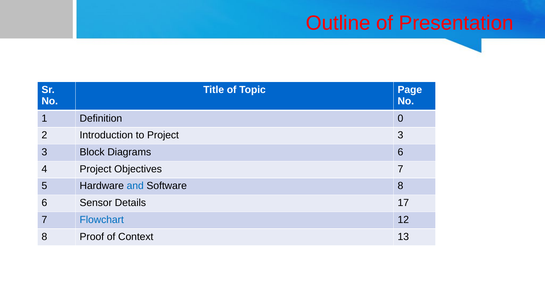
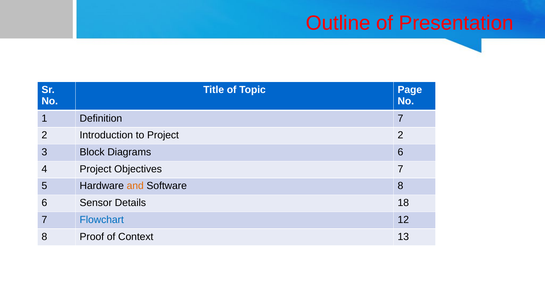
Definition 0: 0 -> 7
Project 3: 3 -> 2
and colour: blue -> orange
17: 17 -> 18
